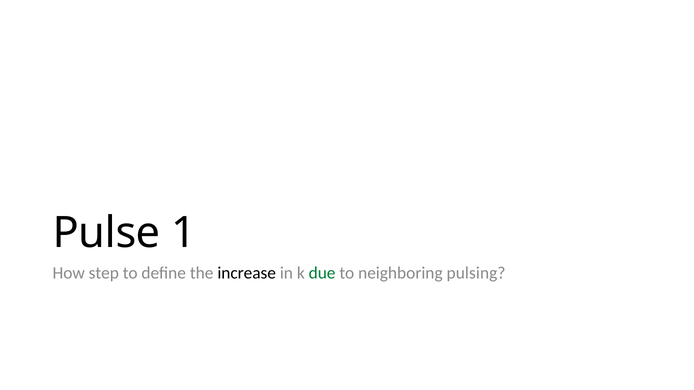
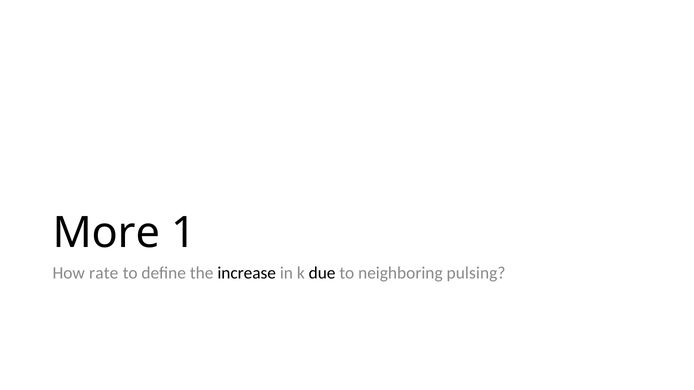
Pulse: Pulse -> More
step: step -> rate
due colour: green -> black
